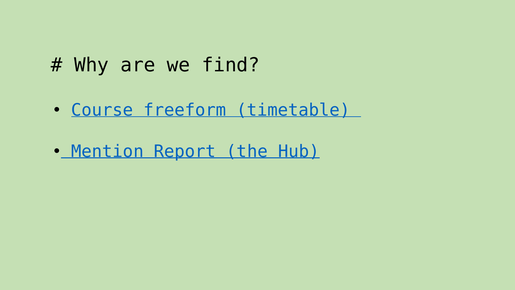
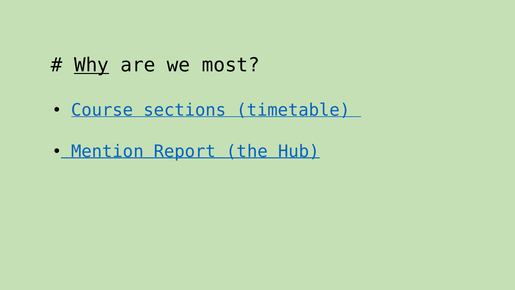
Why underline: none -> present
find: find -> most
freeform: freeform -> sections
